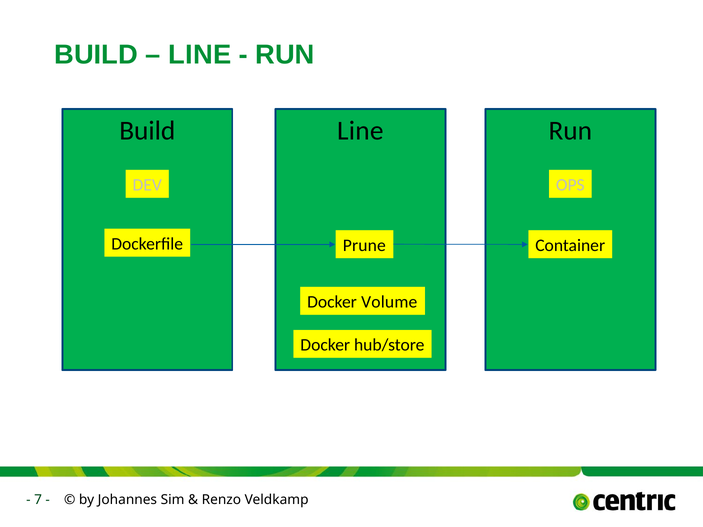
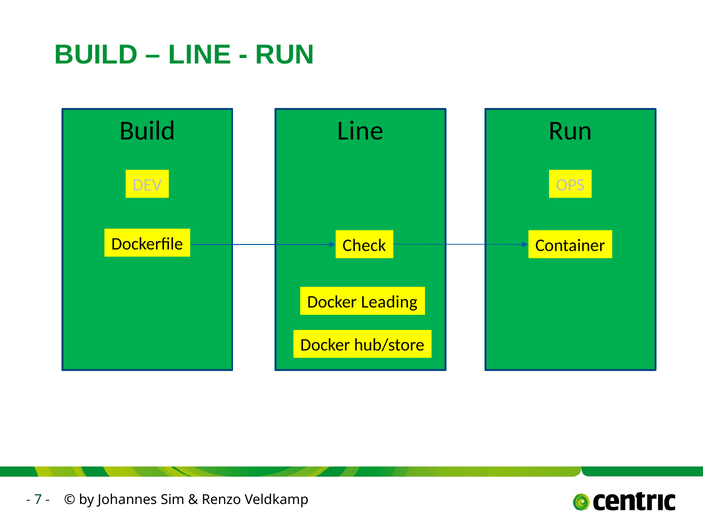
Prune: Prune -> Check
Volume: Volume -> Leading
